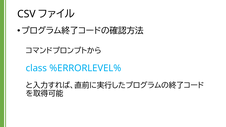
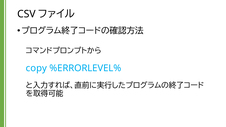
class: class -> copy
